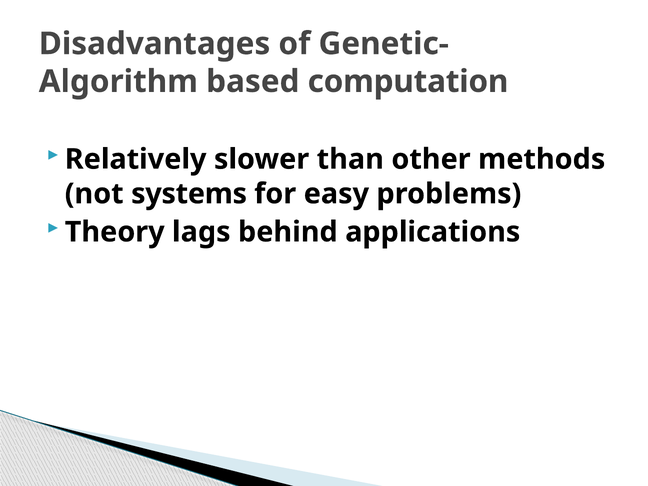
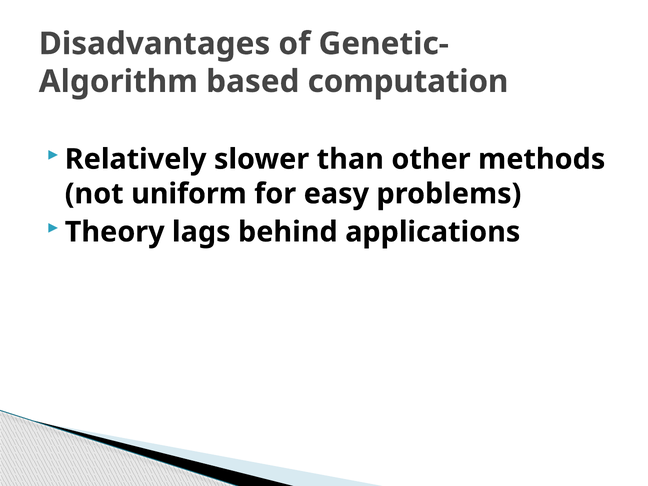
systems: systems -> uniform
